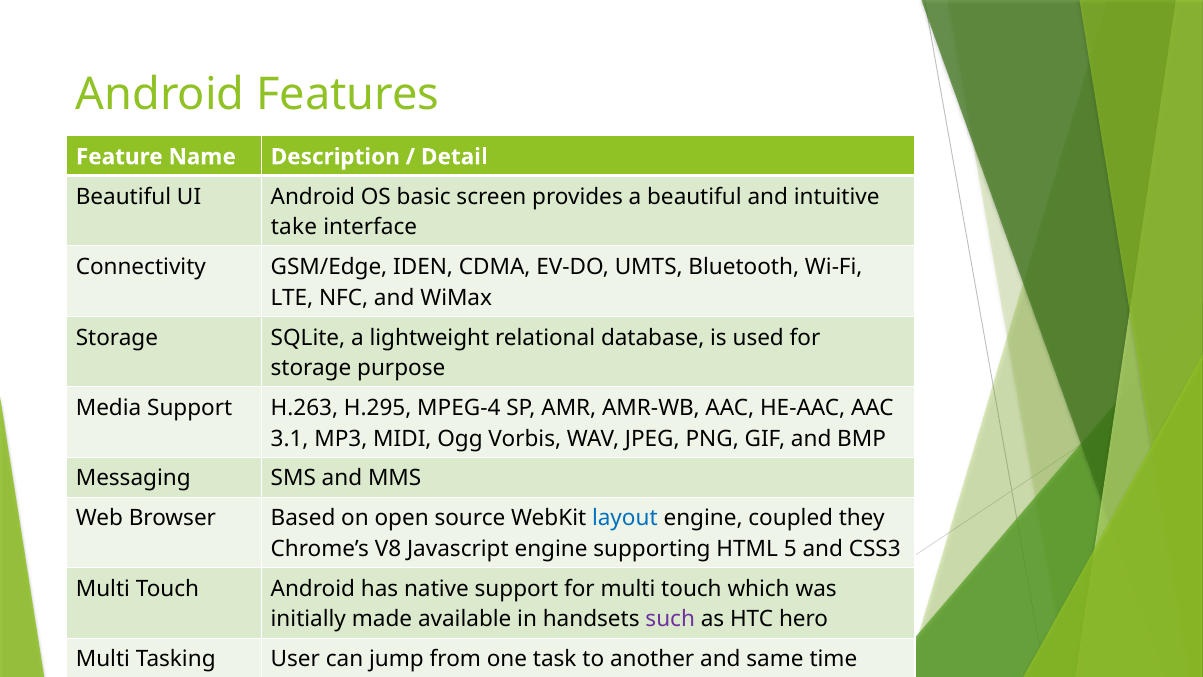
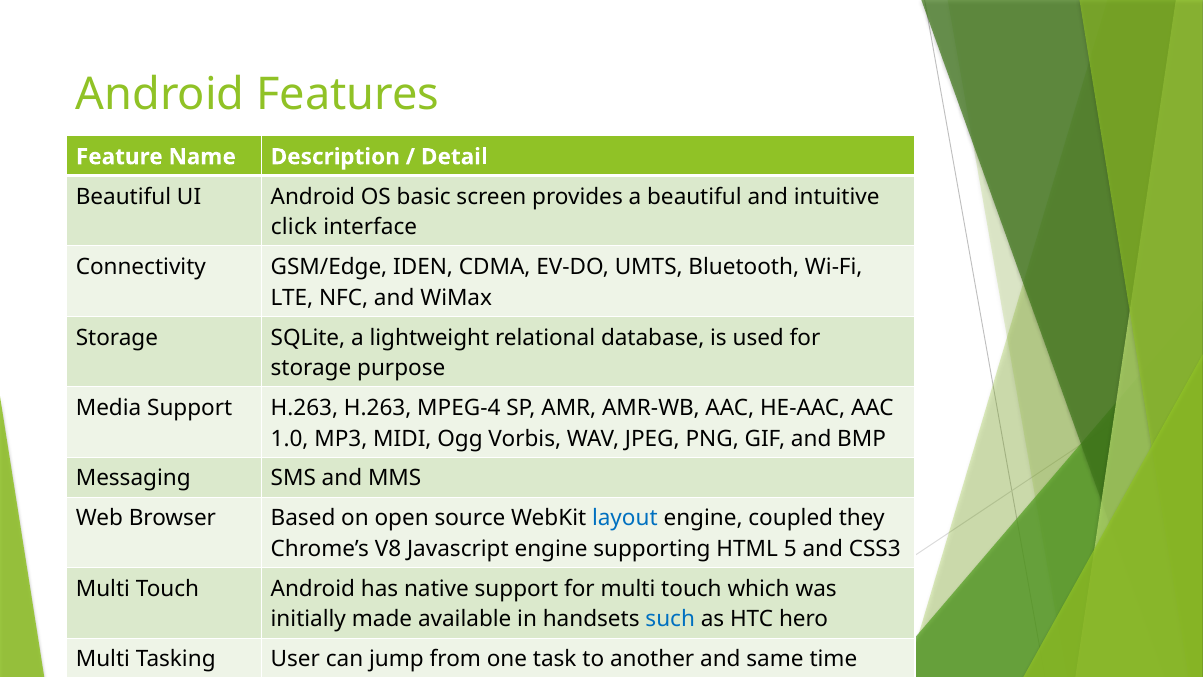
take: take -> click
H.263 H.295: H.295 -> H.263
3.1: 3.1 -> 1.0
such colour: purple -> blue
